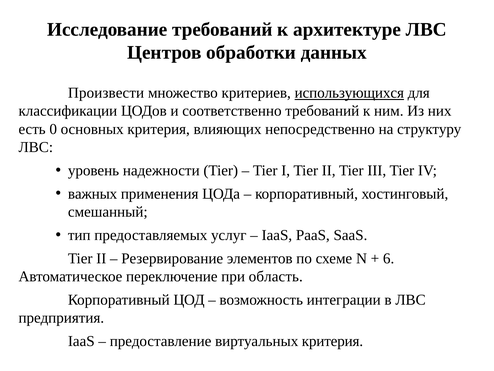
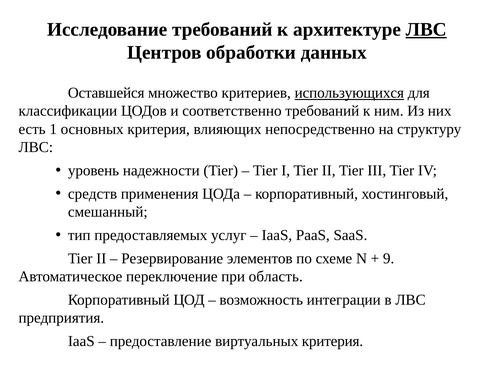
ЛВС at (426, 29) underline: none -> present
Произвести: Произвести -> Оставшейся
0: 0 -> 1
важных: важных -> средств
6: 6 -> 9
